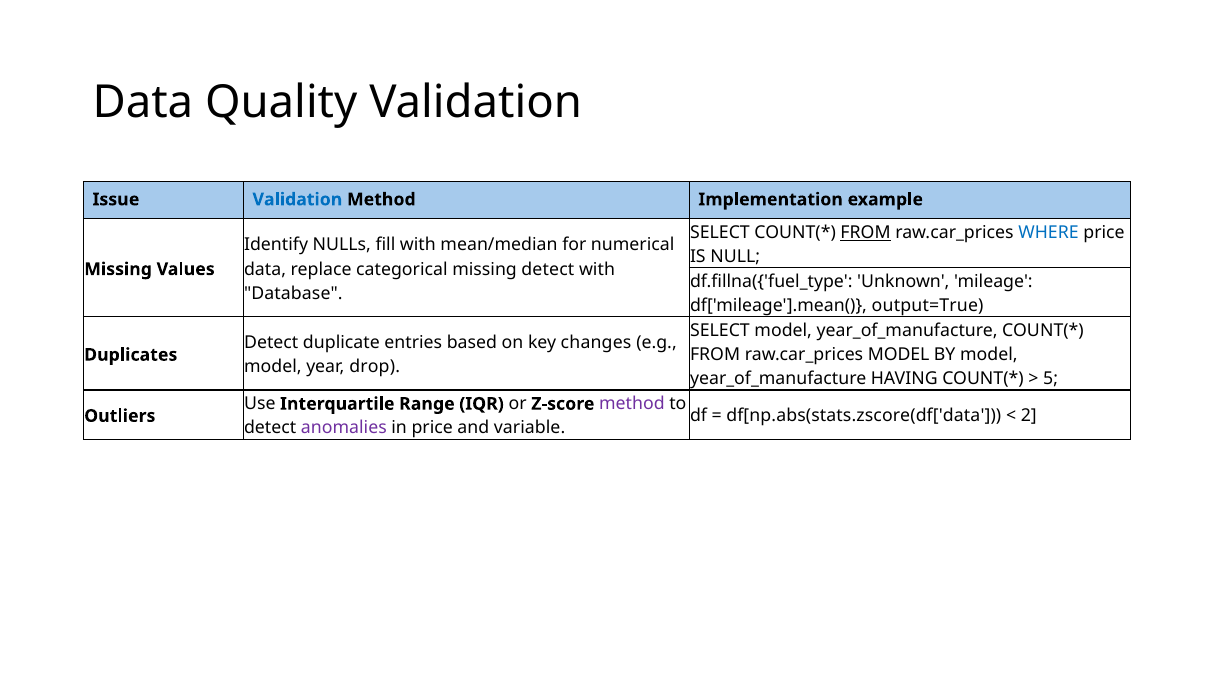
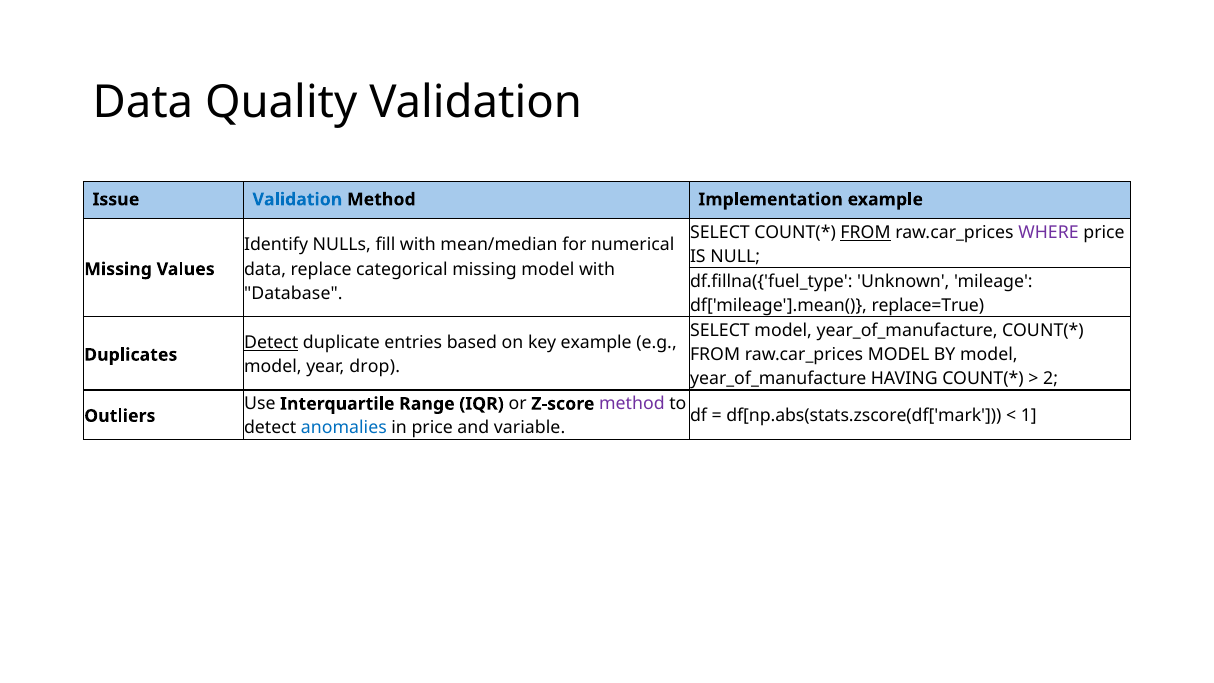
WHERE colour: blue -> purple
missing detect: detect -> model
output=True: output=True -> replace=True
Detect at (271, 343) underline: none -> present
key changes: changes -> example
5: 5 -> 2
df[np.abs(stats.zscore(df['data: df[np.abs(stats.zscore(df['data -> df[np.abs(stats.zscore(df['mark
2: 2 -> 1
anomalies colour: purple -> blue
